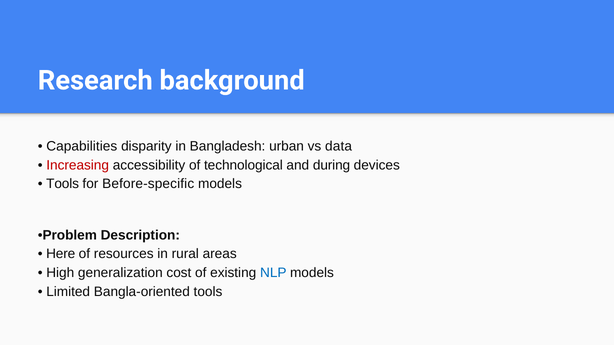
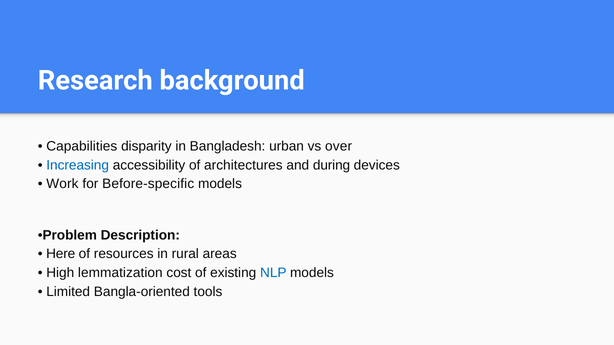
data: data -> over
Increasing colour: red -> blue
technological: technological -> architectures
Tools at (63, 184): Tools -> Work
generalization: generalization -> lemmatization
